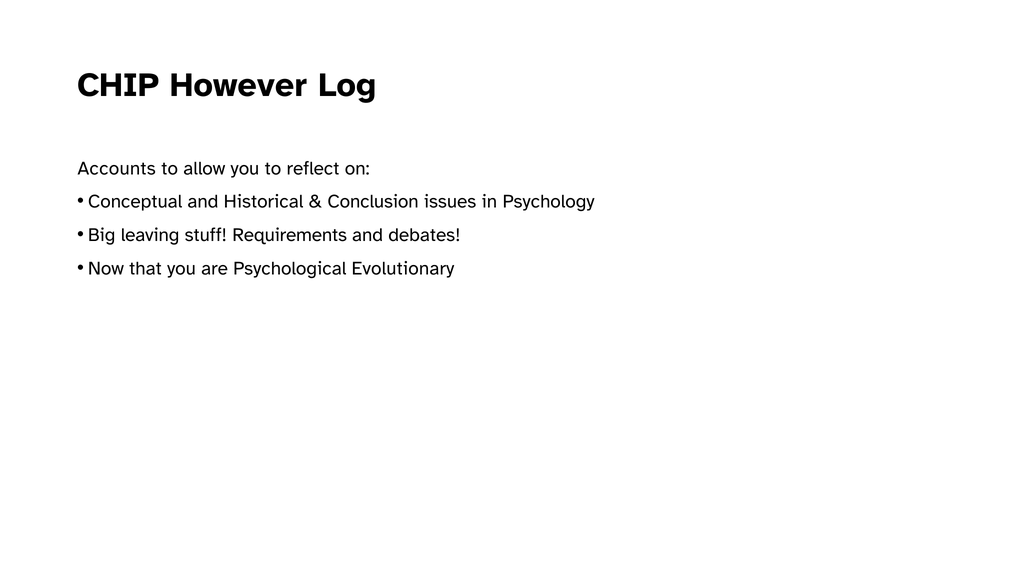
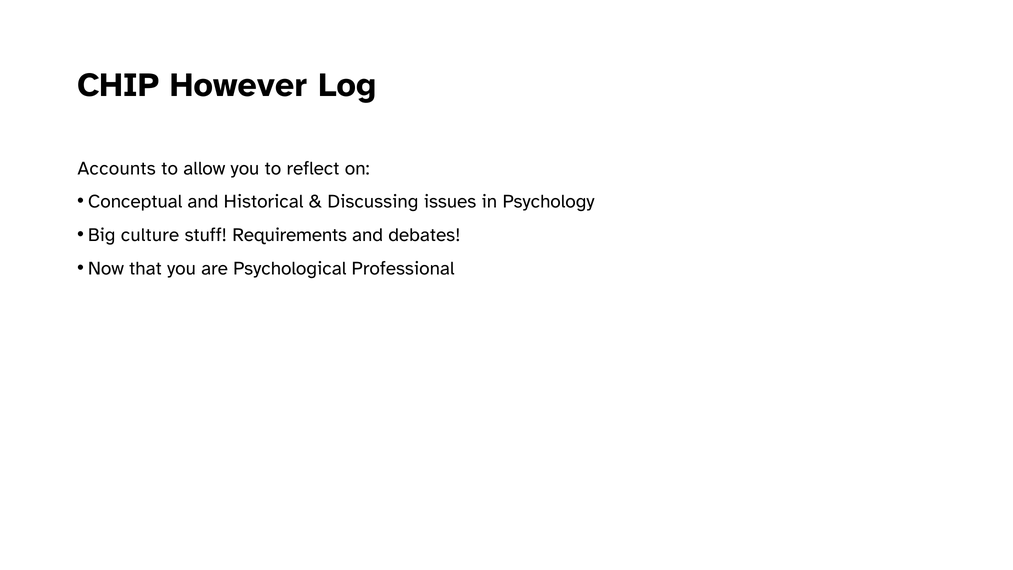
Conclusion: Conclusion -> Discussing
leaving: leaving -> culture
Evolutionary: Evolutionary -> Professional
